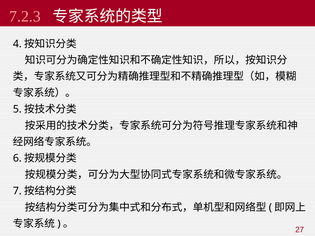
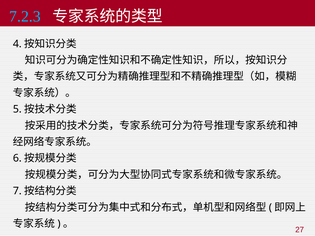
7.2.3 colour: pink -> light blue
